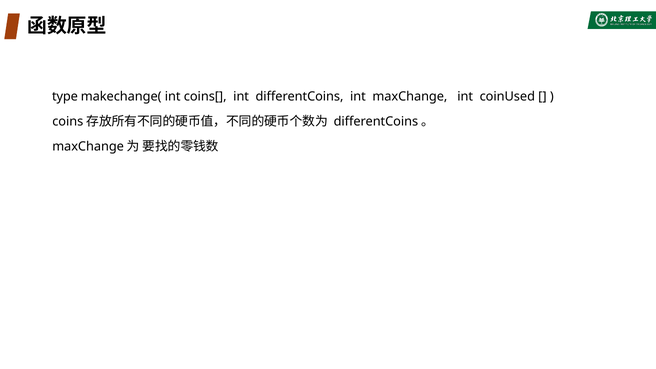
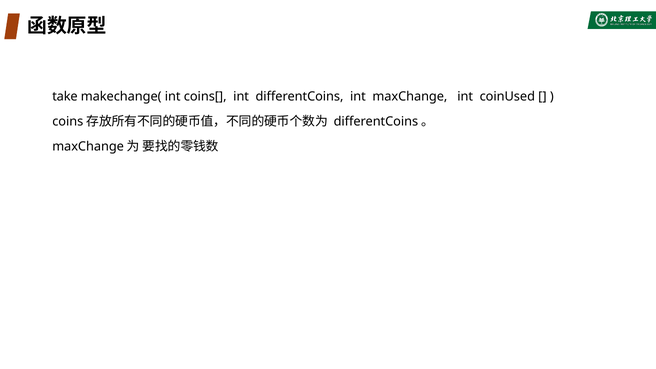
type: type -> take
